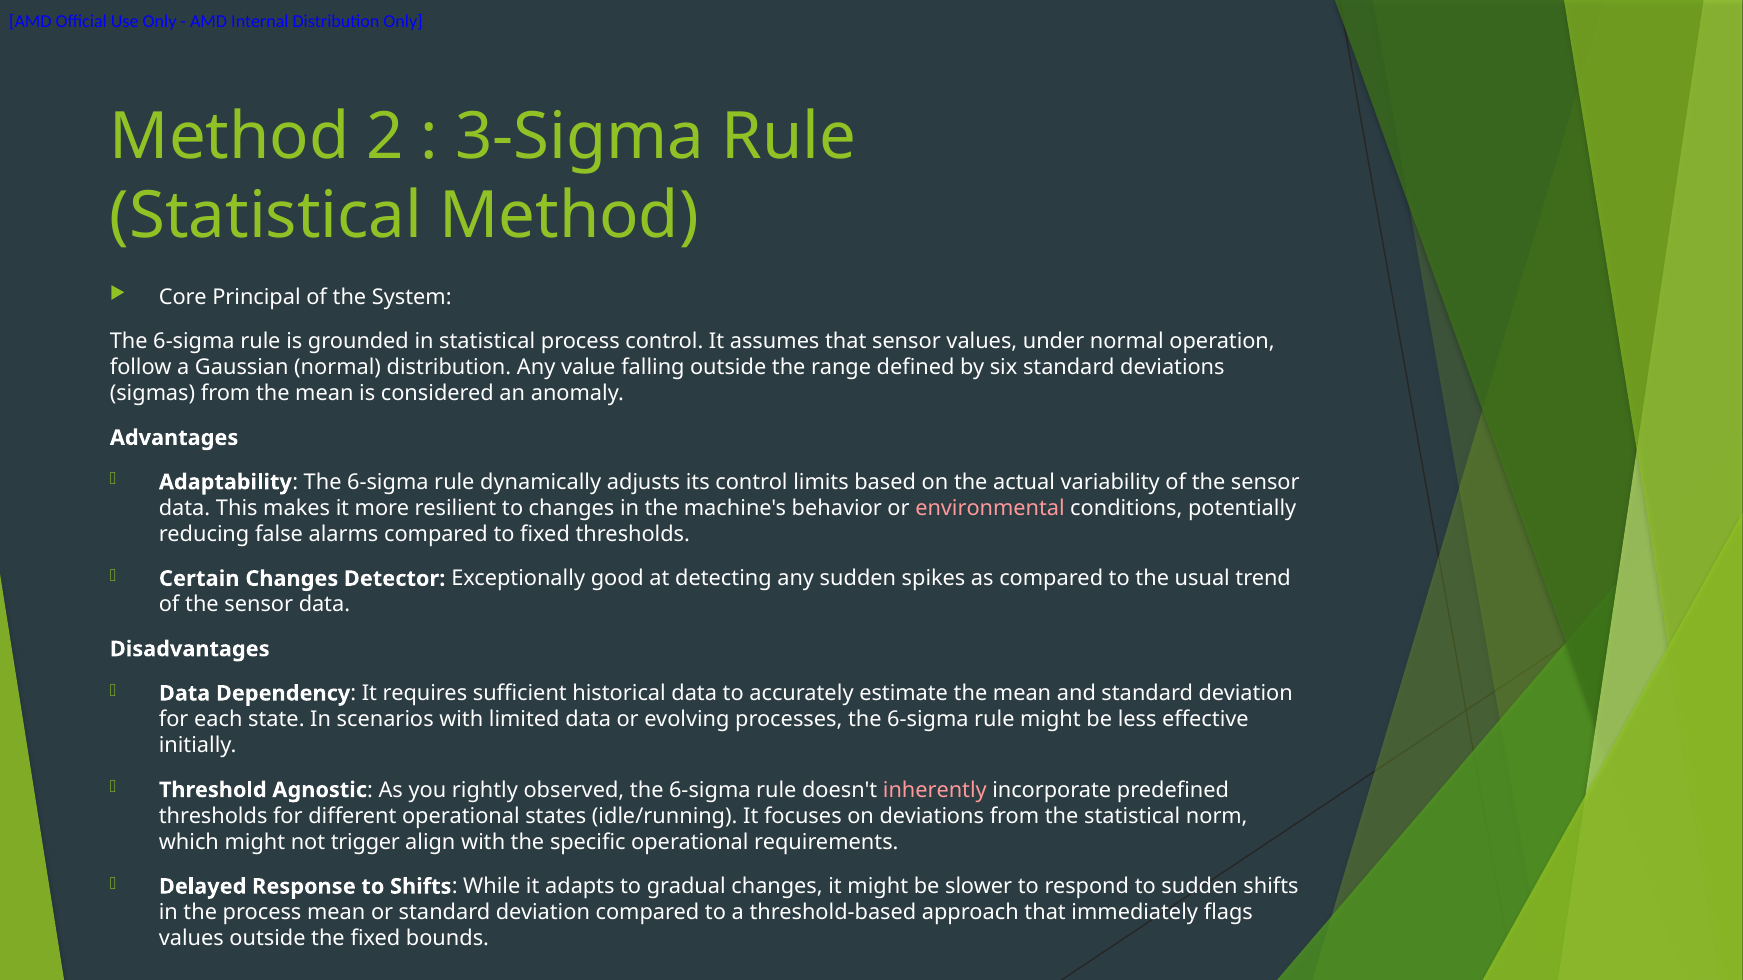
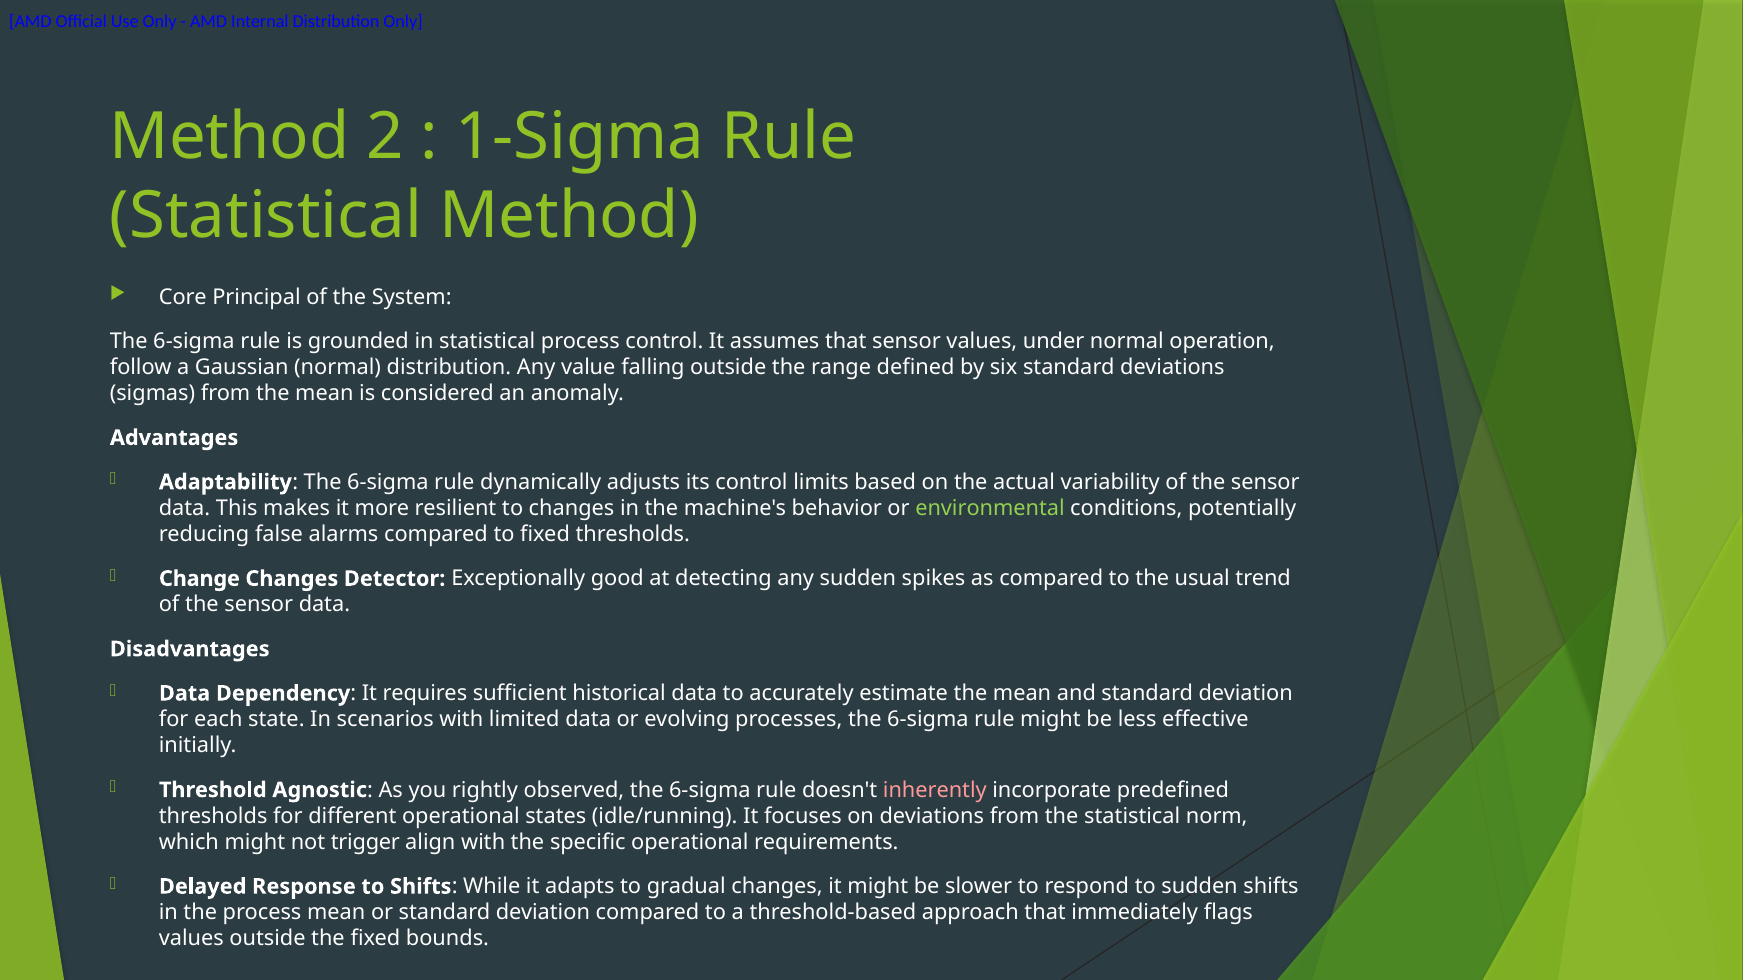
3-Sigma: 3-Sigma -> 1-Sigma
environmental colour: pink -> light green
Certain: Certain -> Change
